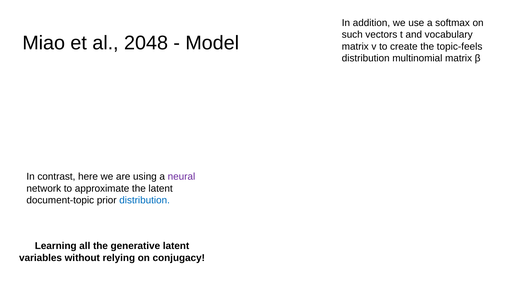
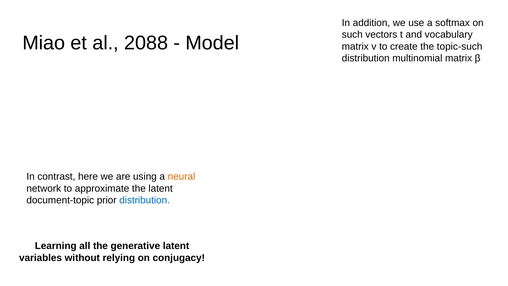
2048: 2048 -> 2088
topic-feels: topic-feels -> topic-such
neural colour: purple -> orange
